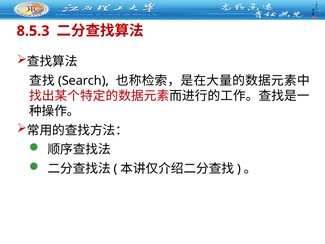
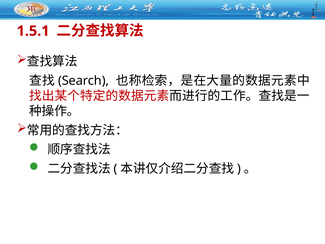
8.5.3: 8.5.3 -> 1.5.1
